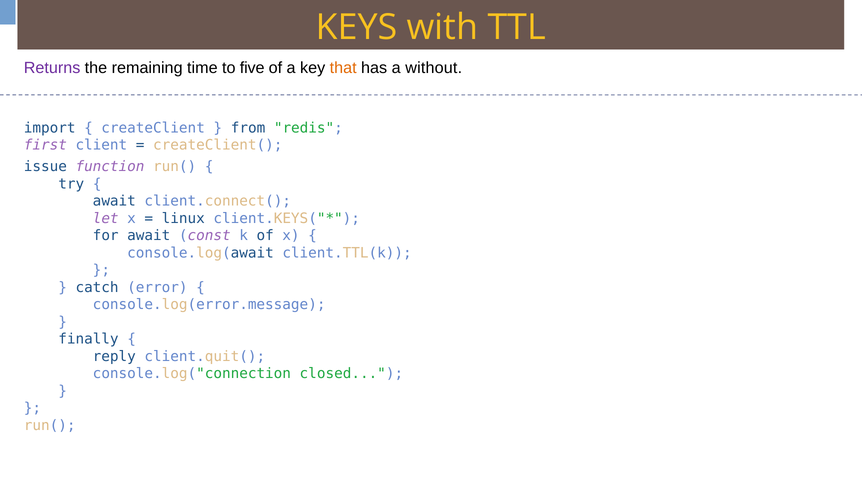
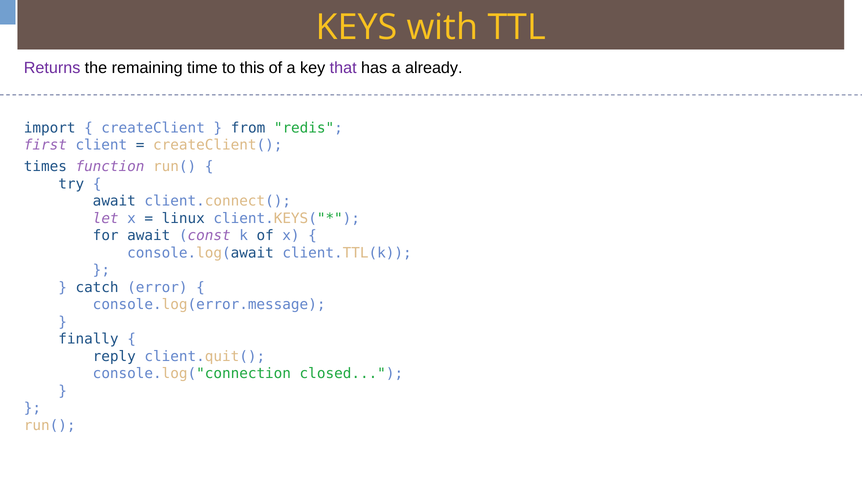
five: five -> this
that colour: orange -> purple
without: without -> already
issue: issue -> times
